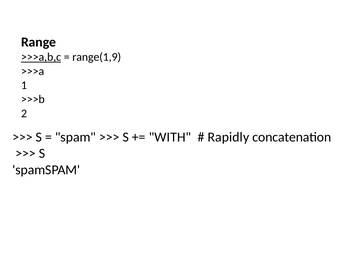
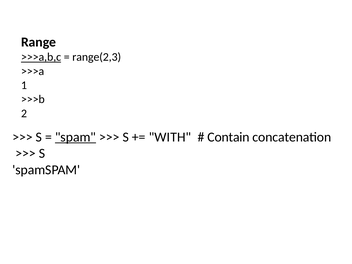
range(1,9: range(1,9 -> range(2,3
spam underline: none -> present
Rapidly: Rapidly -> Contain
